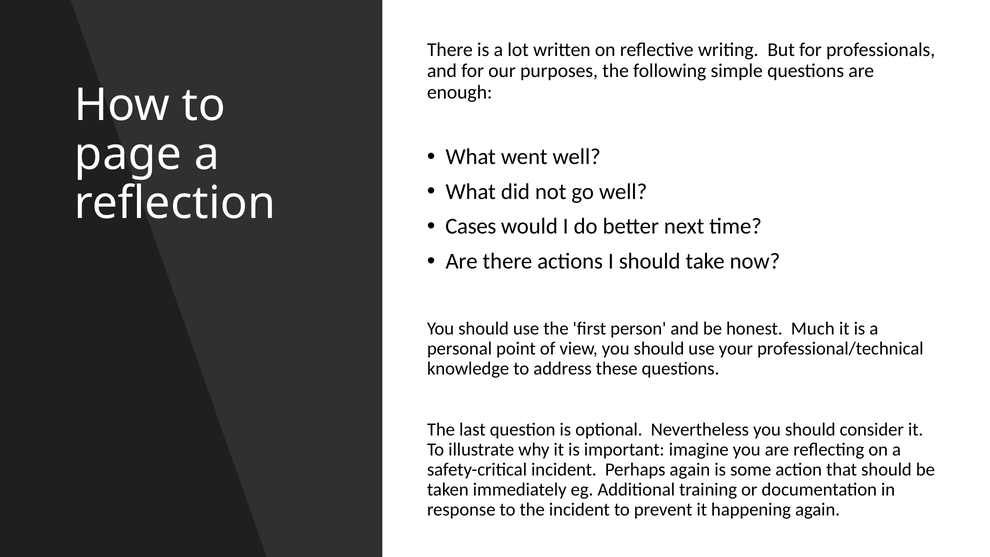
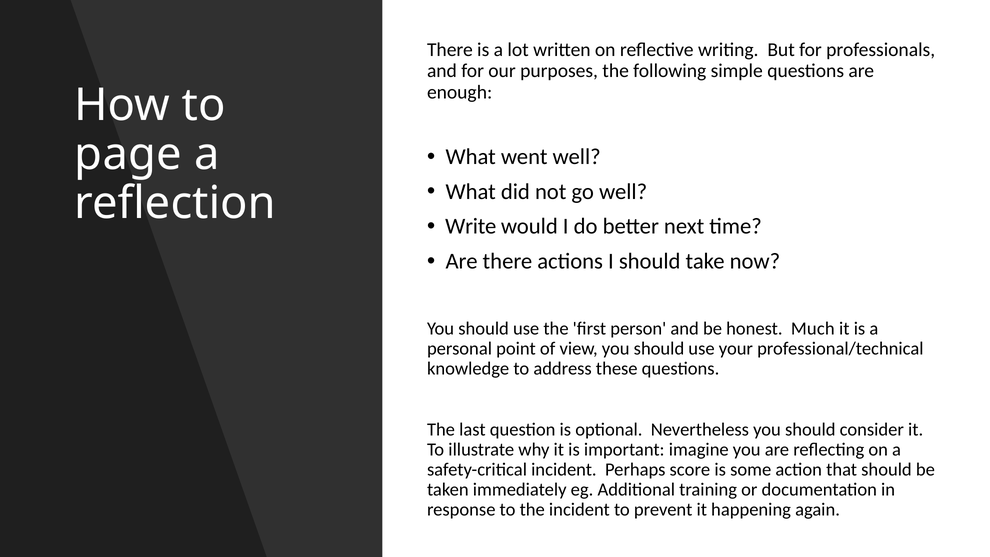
Cases: Cases -> Write
Perhaps again: again -> score
